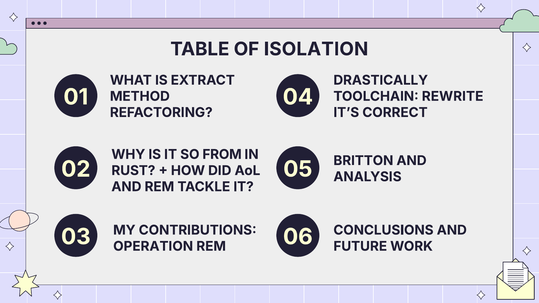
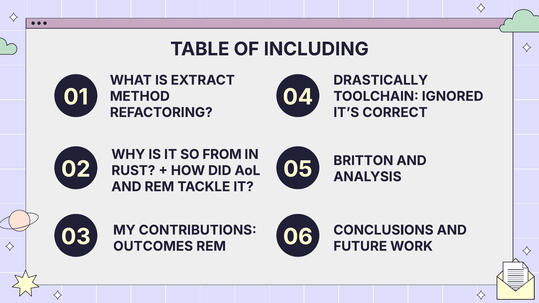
ISOLATION: ISOLATION -> INCLUDING
REWRITE: REWRITE -> IGNORED
OPERATION: OPERATION -> OUTCOMES
